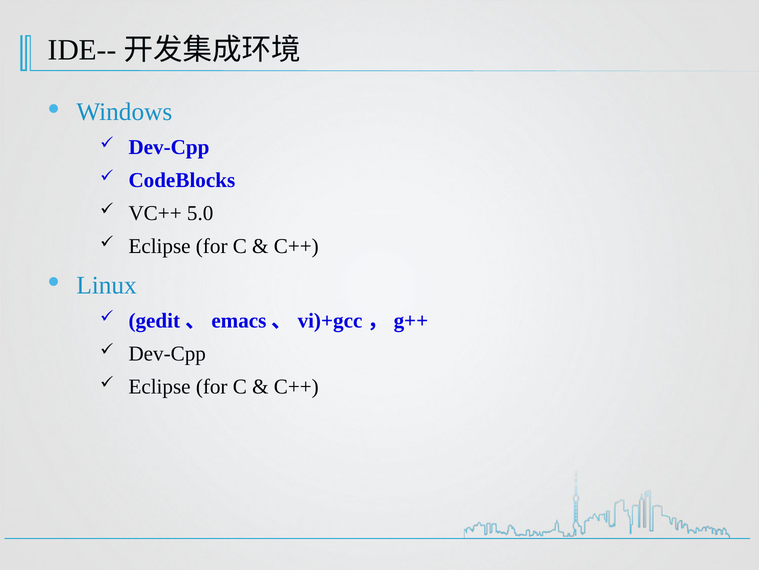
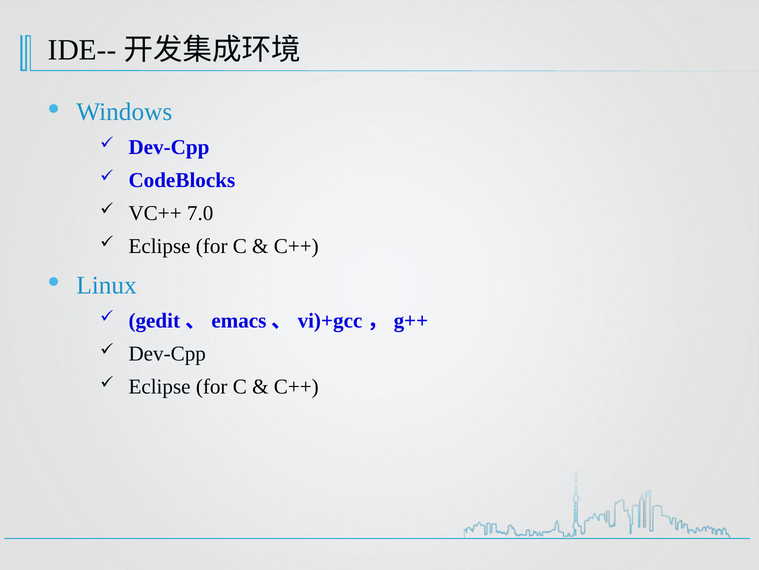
5.0: 5.0 -> 7.0
